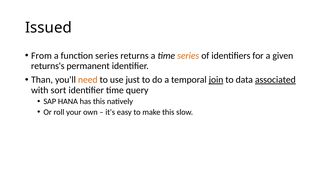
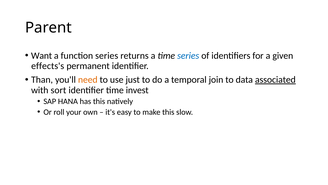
Issued: Issued -> Parent
From: From -> Want
series at (188, 55) colour: orange -> blue
returns's: returns's -> effects's
join underline: present -> none
query: query -> invest
